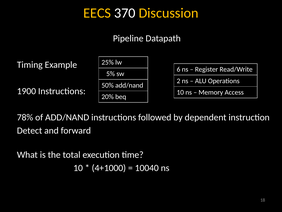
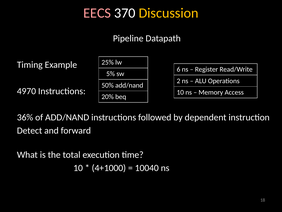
EECS colour: yellow -> pink
1900: 1900 -> 4970
78%: 78% -> 36%
